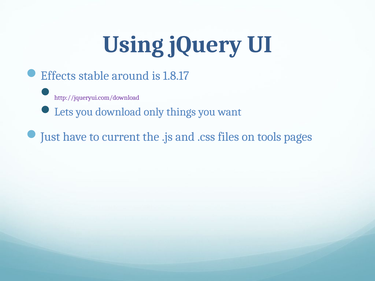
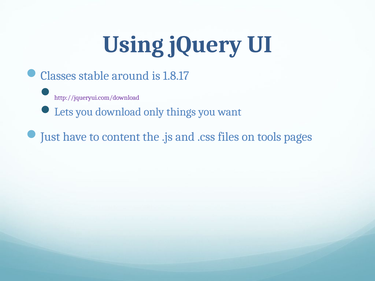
Effects: Effects -> Classes
current: current -> content
